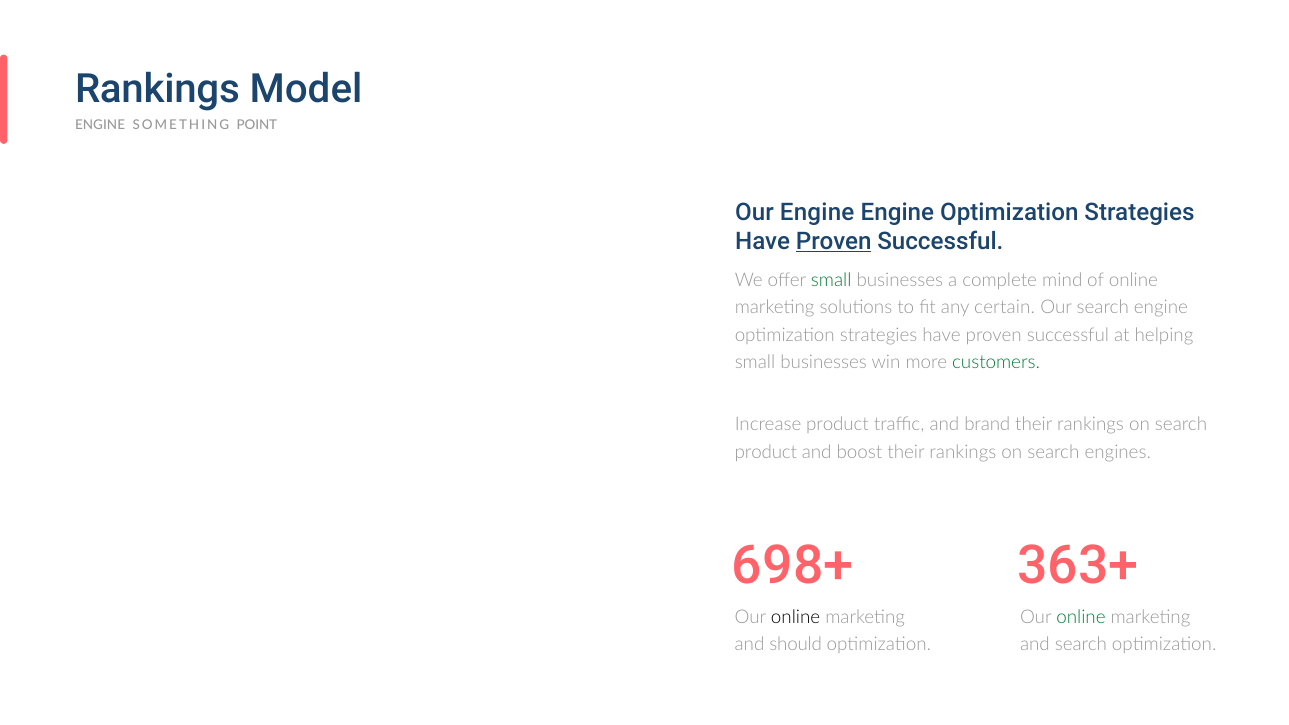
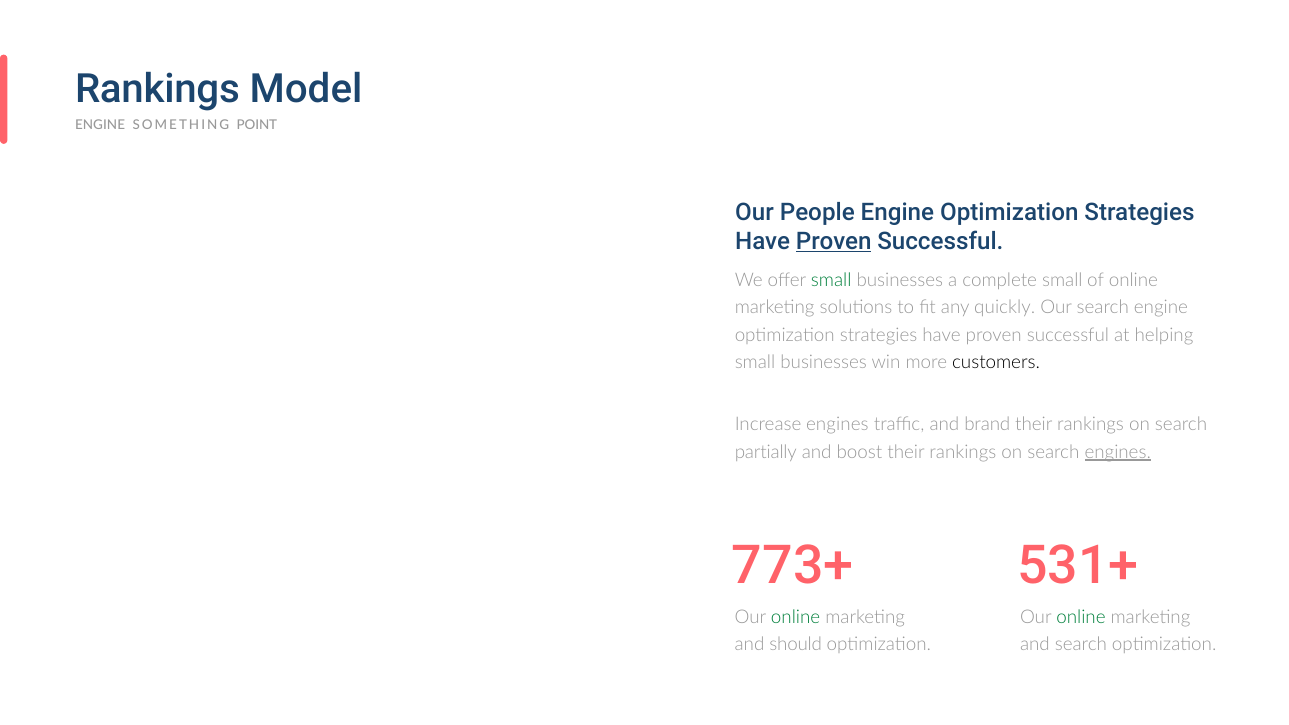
Our Engine: Engine -> People
complete mind: mind -> small
certain: certain -> quickly
customers colour: green -> black
Increase product: product -> engines
product at (766, 452): product -> partially
engines at (1118, 452) underline: none -> present
698+: 698+ -> 773+
363+: 363+ -> 531+
online at (796, 618) colour: black -> green
